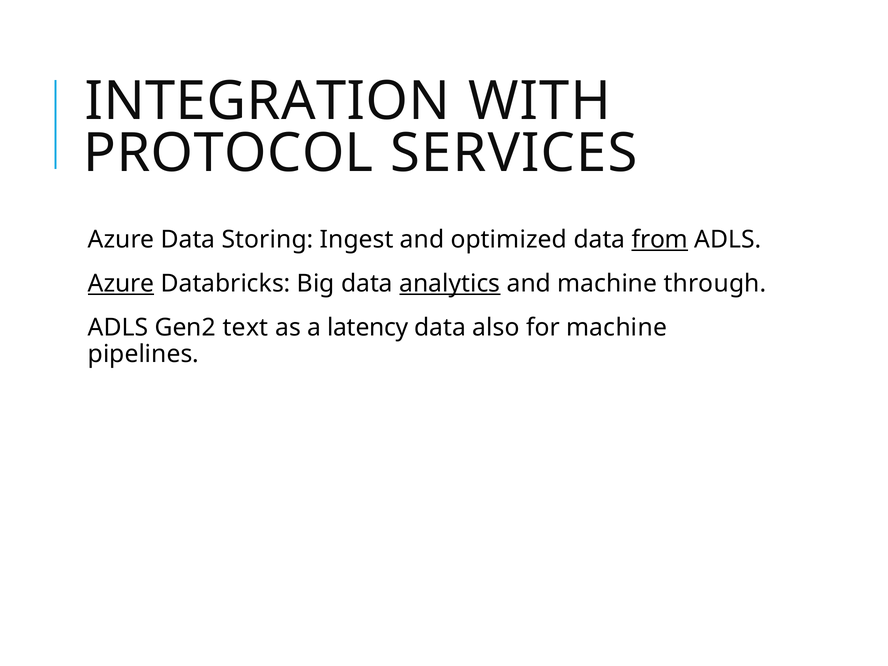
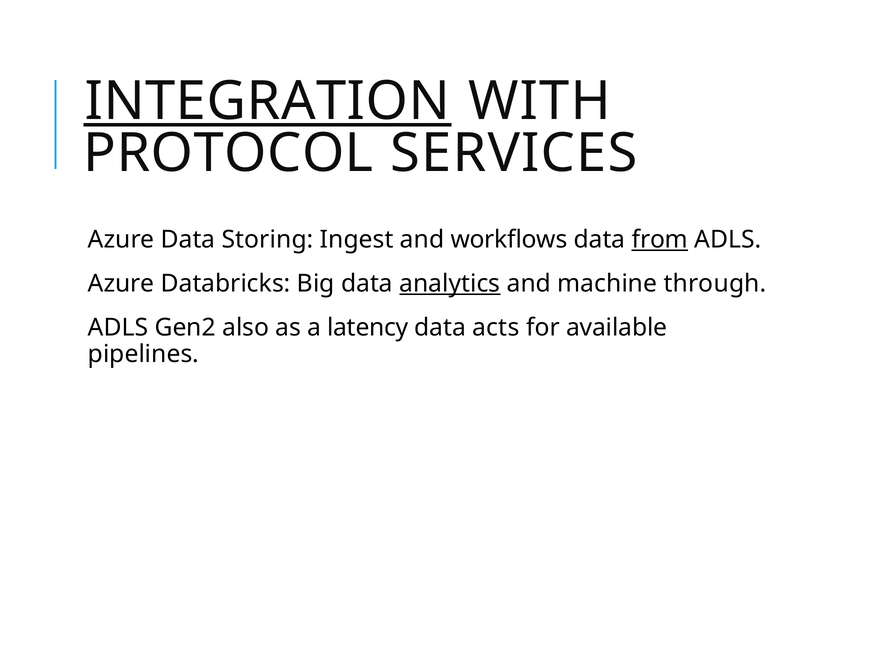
INTEGRATION underline: none -> present
optimized: optimized -> workflows
Azure at (121, 284) underline: present -> none
text: text -> also
also: also -> acts
for machine: machine -> available
